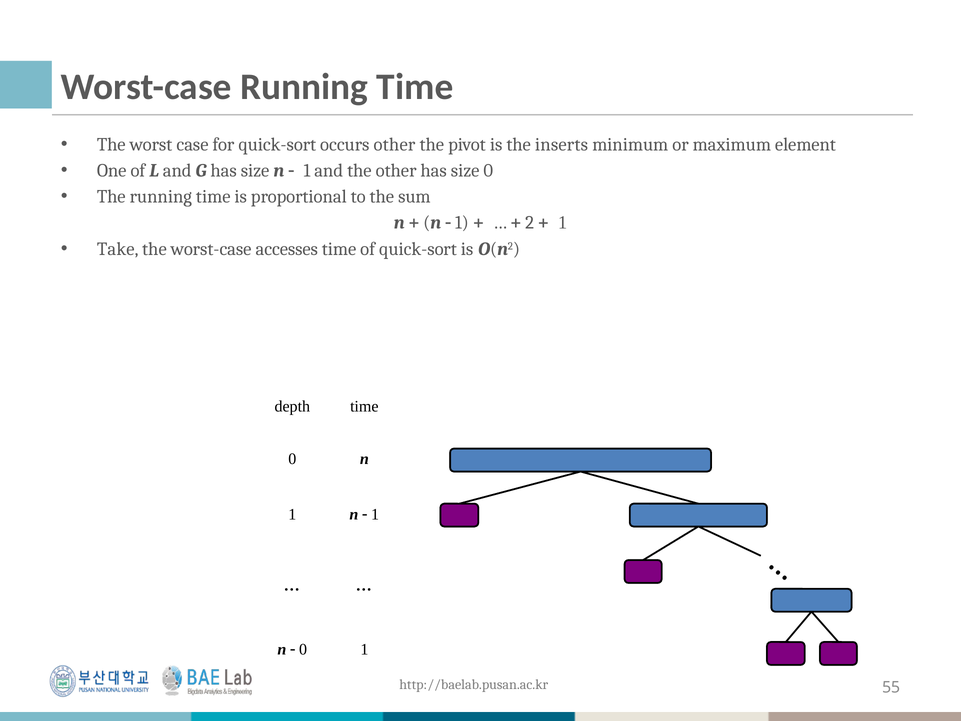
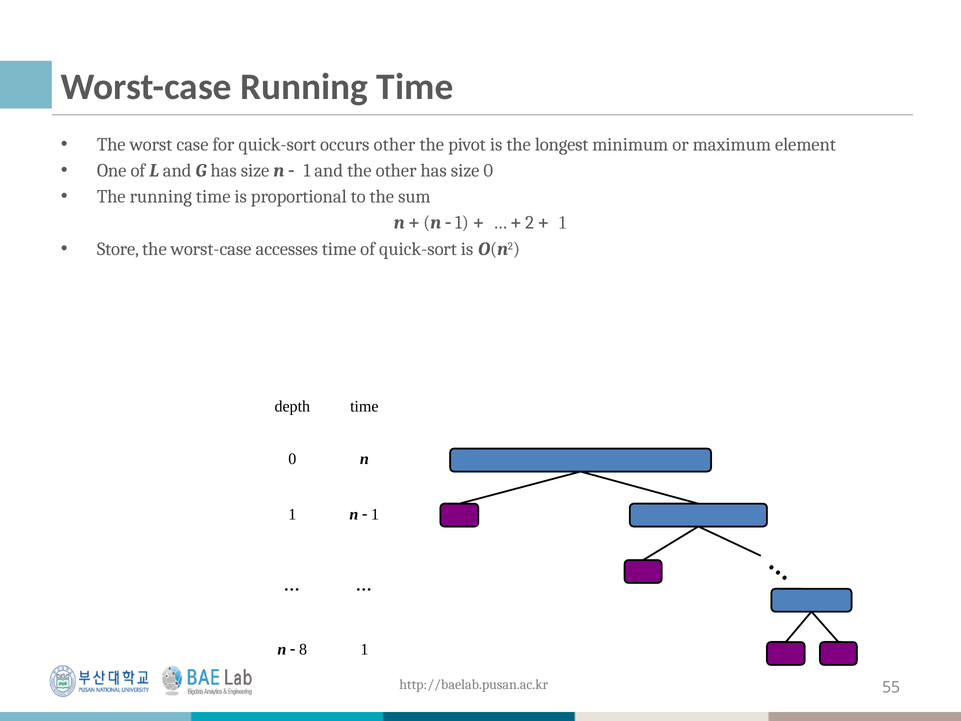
inserts: inserts -> longest
Take: Take -> Store
0 at (303, 649): 0 -> 8
